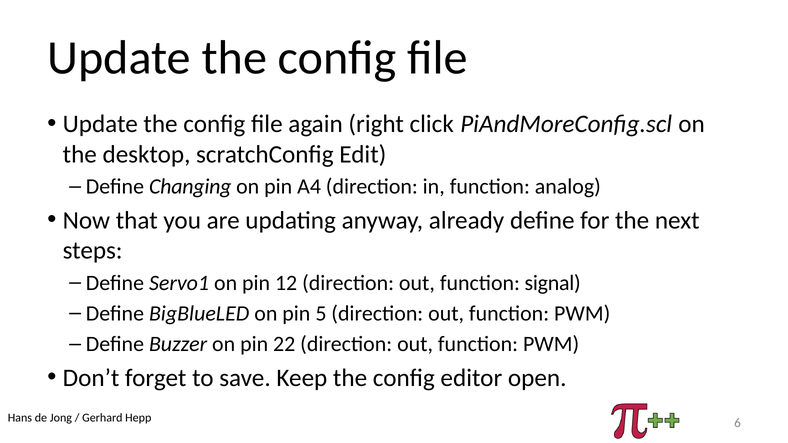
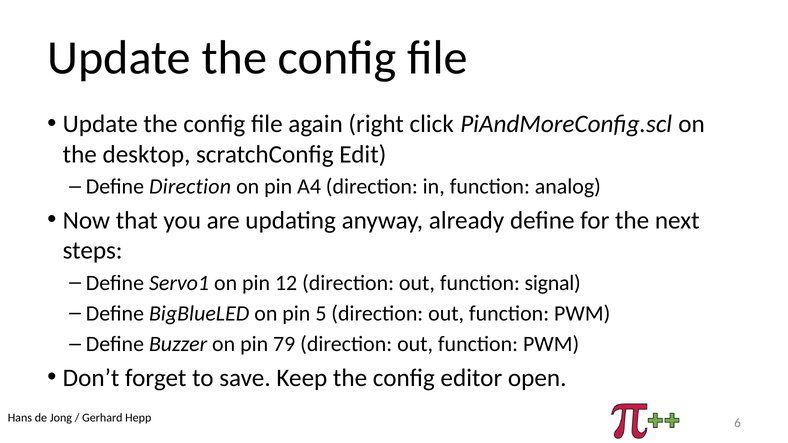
Define Changing: Changing -> Direction
22: 22 -> 79
